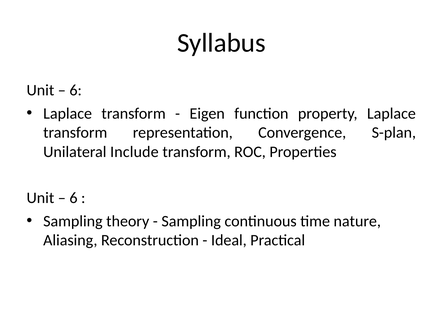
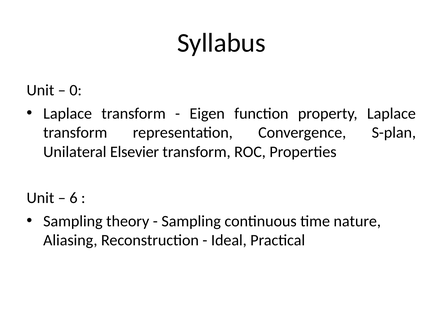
6 at (76, 90): 6 -> 0
Include: Include -> Elsevier
